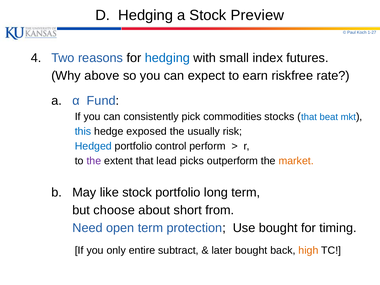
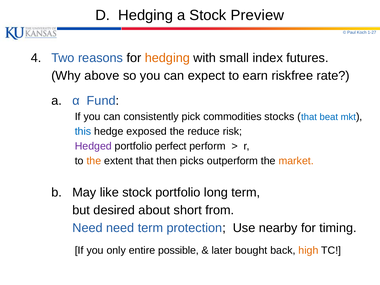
hedging at (167, 58) colour: blue -> orange
usually: usually -> reduce
Hedged colour: blue -> purple
control: control -> perfect
the at (94, 161) colour: purple -> orange
lead: lead -> then
choose: choose -> desired
Need open: open -> need
Use bought: bought -> nearby
subtract: subtract -> possible
